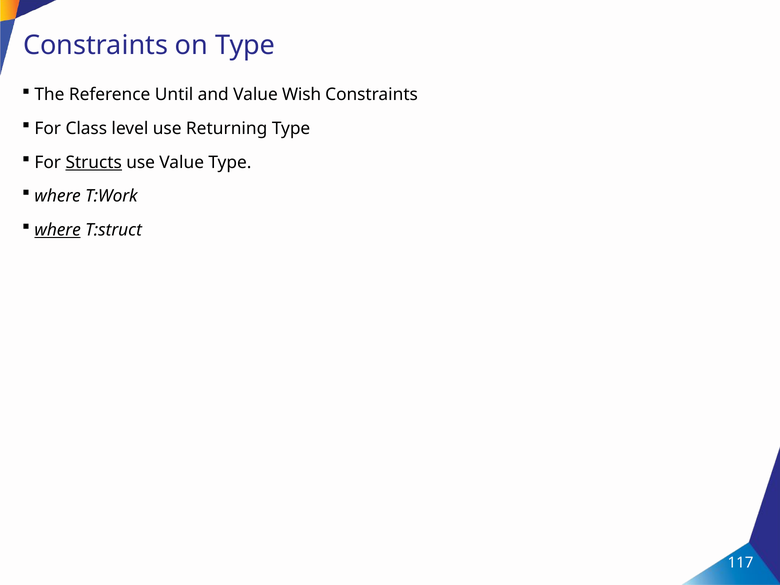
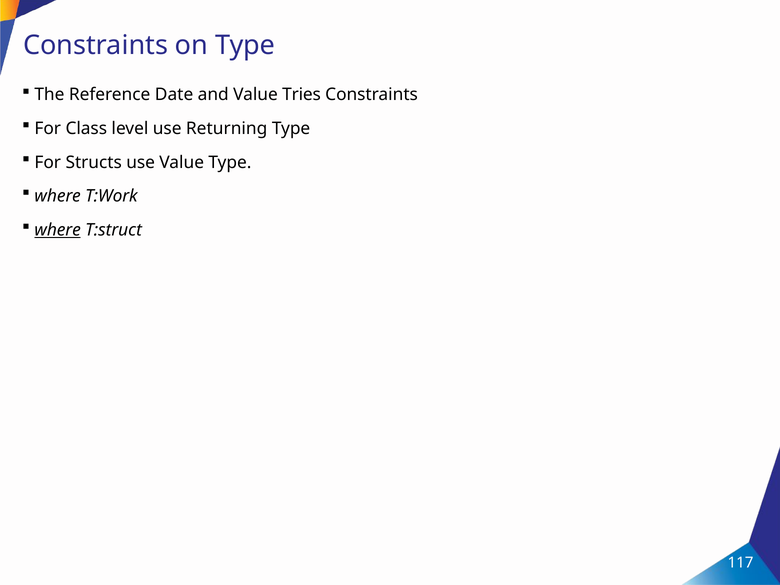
Until: Until -> Date
Wish: Wish -> Tries
Structs underline: present -> none
